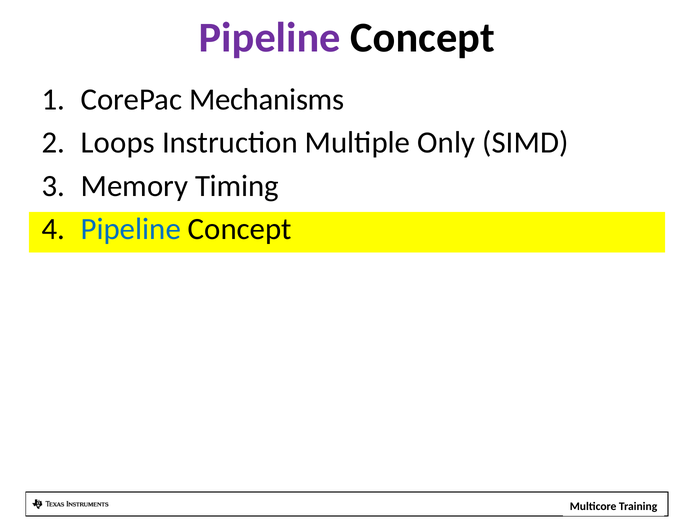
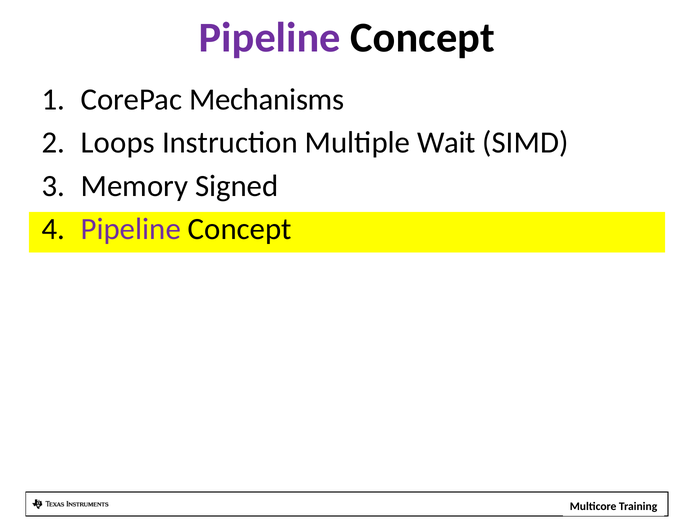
Only: Only -> Wait
Timing: Timing -> Signed
Pipeline at (131, 229) colour: blue -> purple
